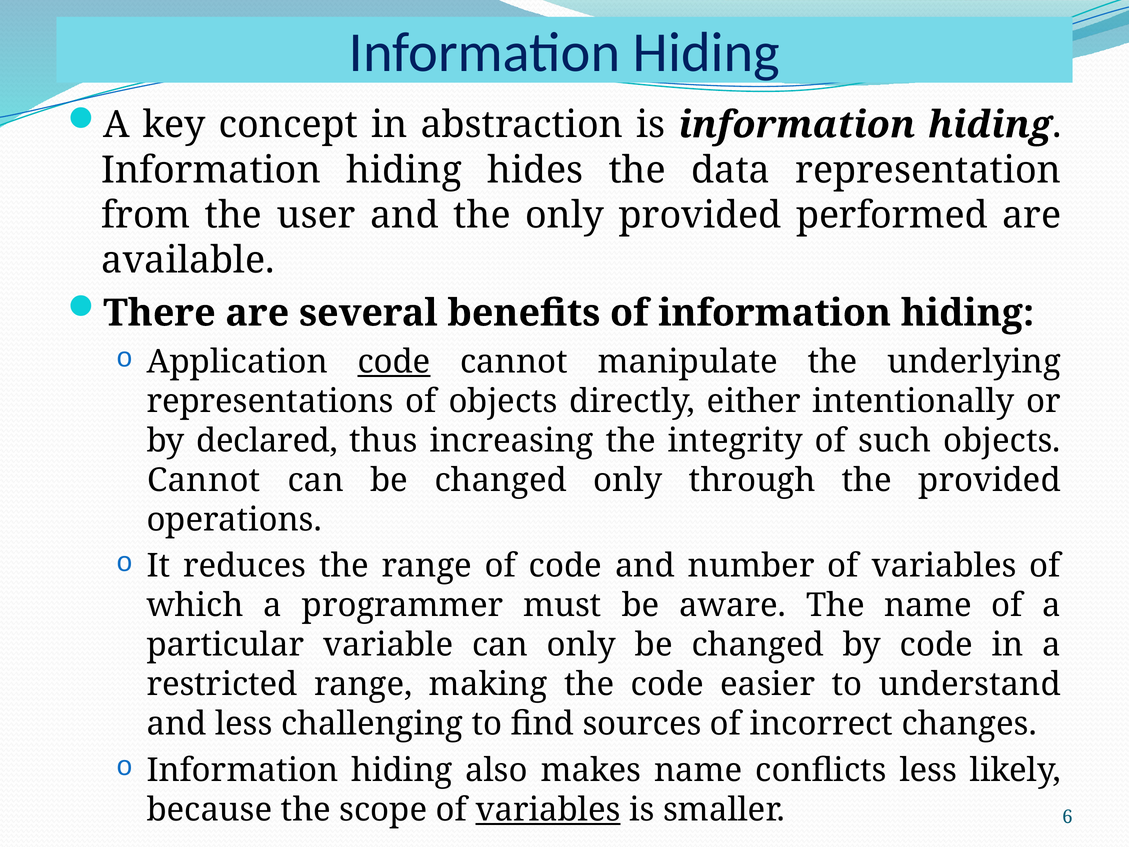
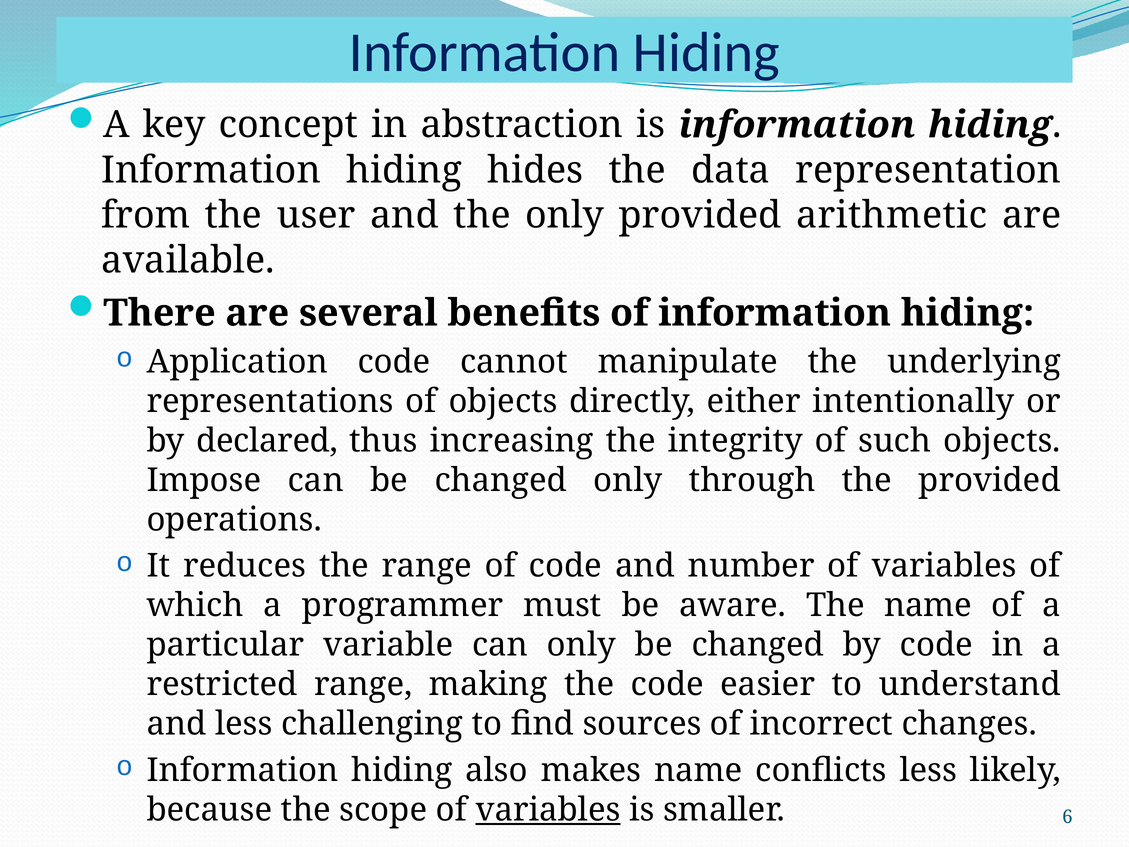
performed: performed -> arithmetic
code at (394, 362) underline: present -> none
Cannot at (204, 480): Cannot -> Impose
